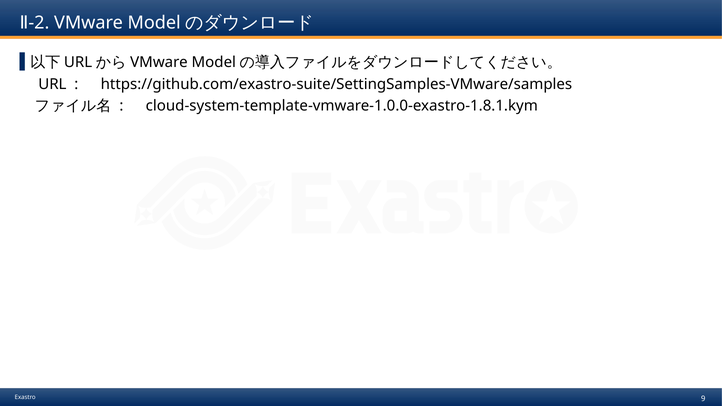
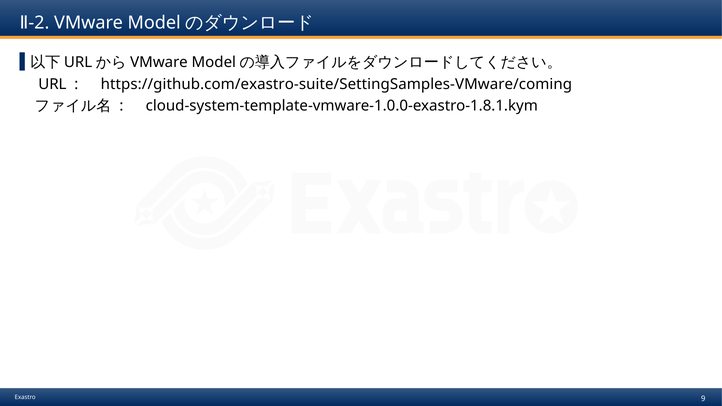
https://github.com/exastro-suite/SettingSamples-VMware/samples: https://github.com/exastro-suite/SettingSamples-VMware/samples -> https://github.com/exastro-suite/SettingSamples-VMware/coming
